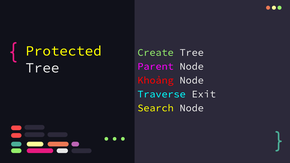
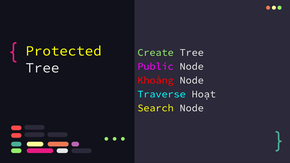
Parent: Parent -> Public
Exit: Exit -> Hoạt
